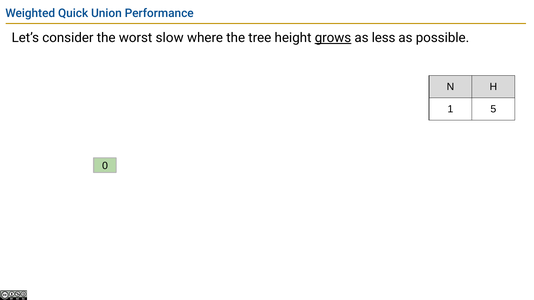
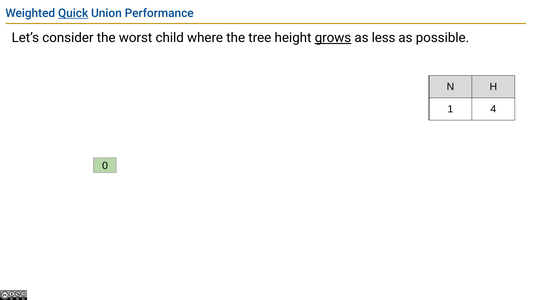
Quick underline: none -> present
slow: slow -> child
5: 5 -> 4
